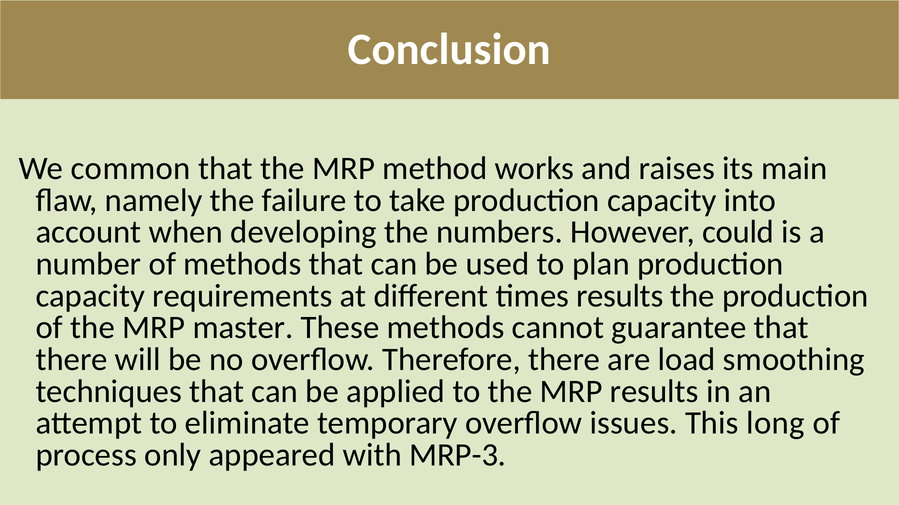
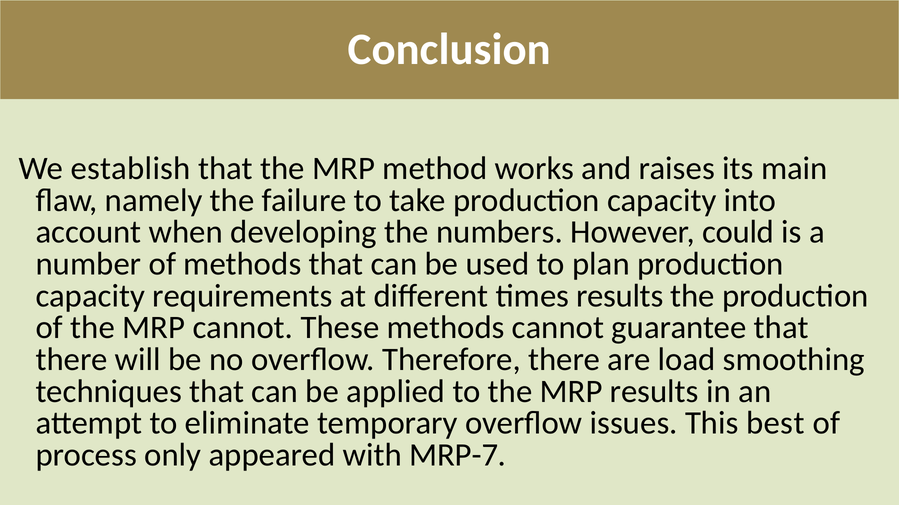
common: common -> establish
MRP master: master -> cannot
long: long -> best
MRP-3: MRP-3 -> MRP-7
